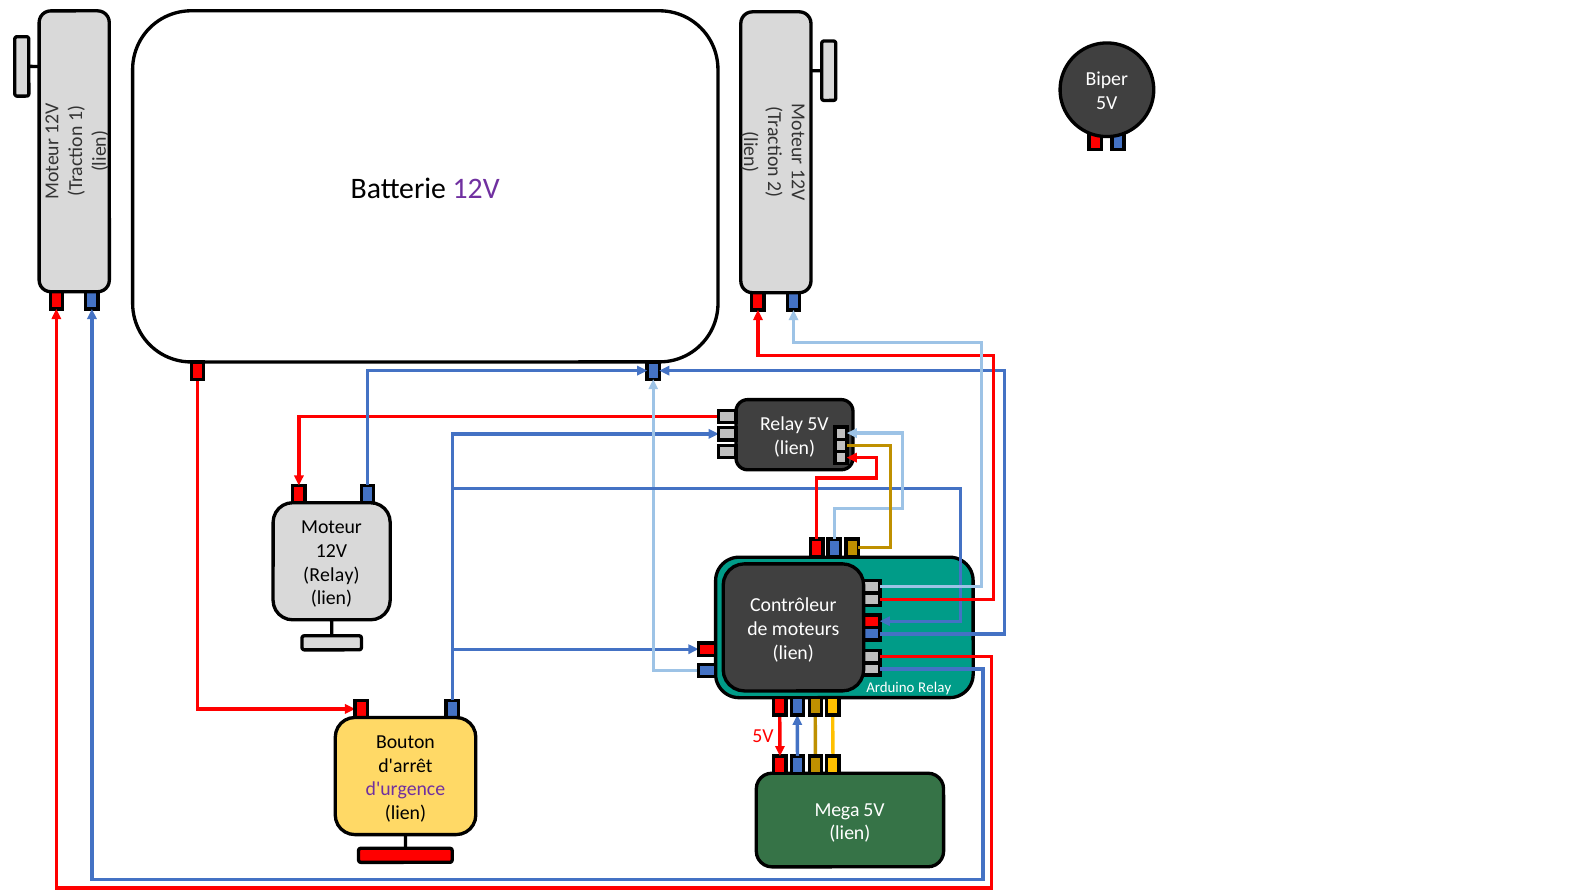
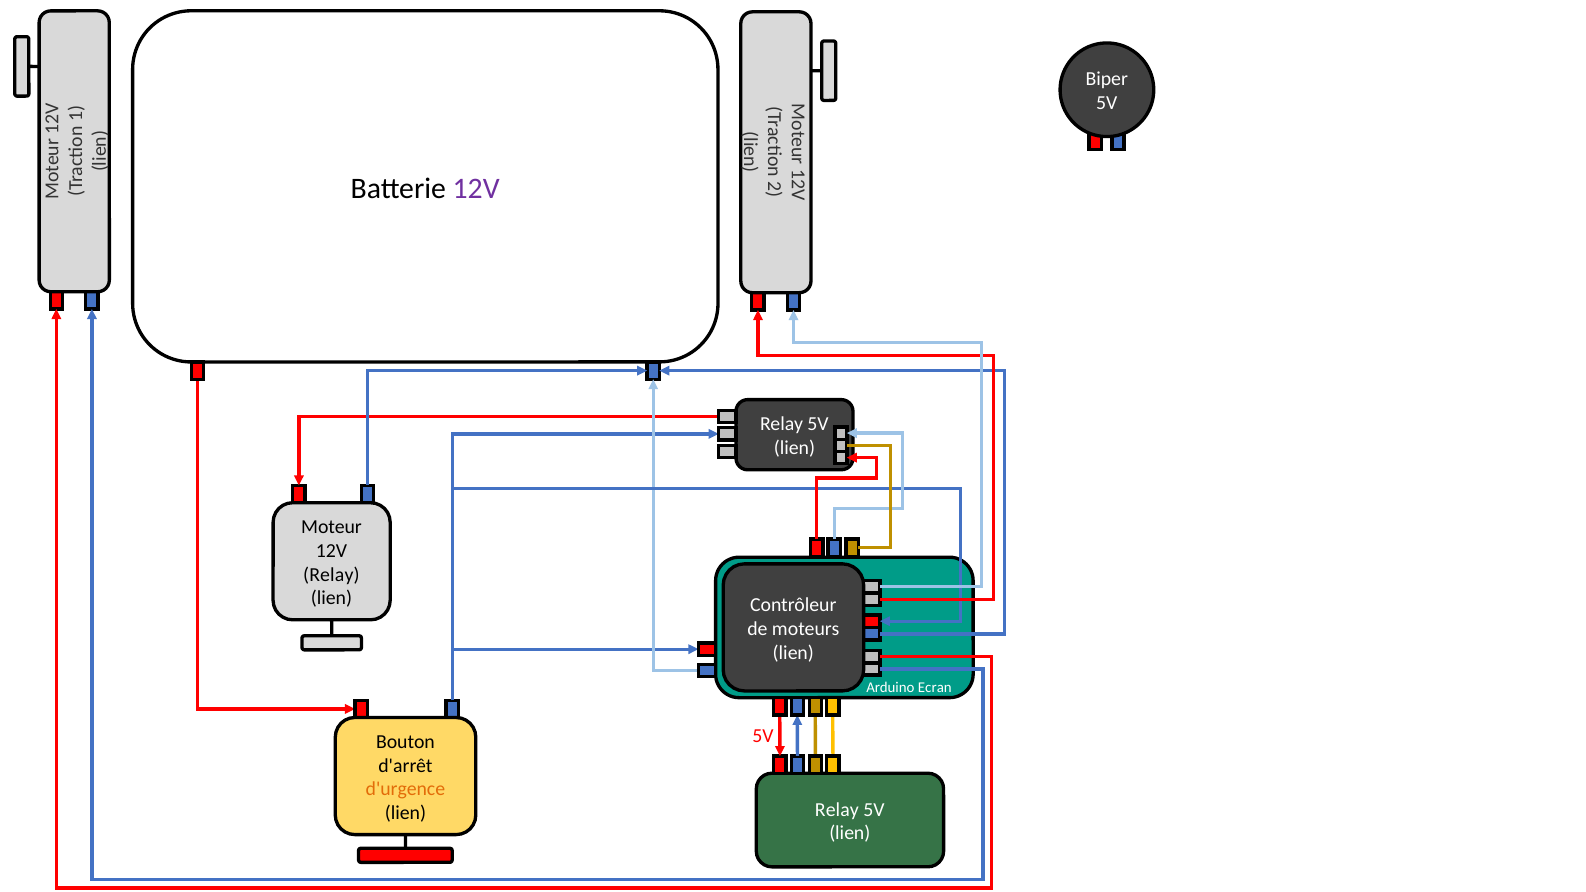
Arduino Relay: Relay -> Ecran
d'urgence colour: purple -> orange
Mega at (837, 810): Mega -> Relay
